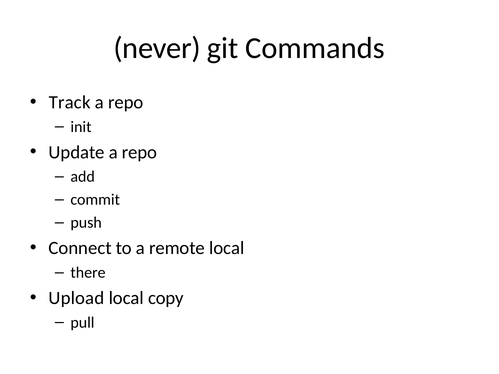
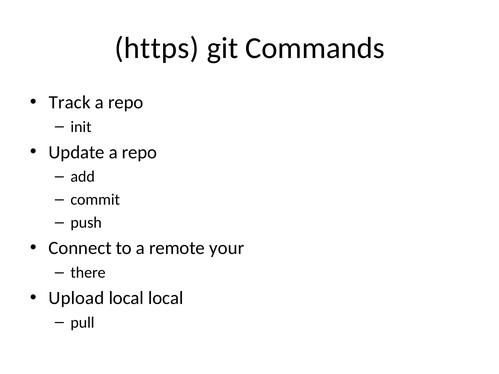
never: never -> https
remote local: local -> your
local copy: copy -> local
